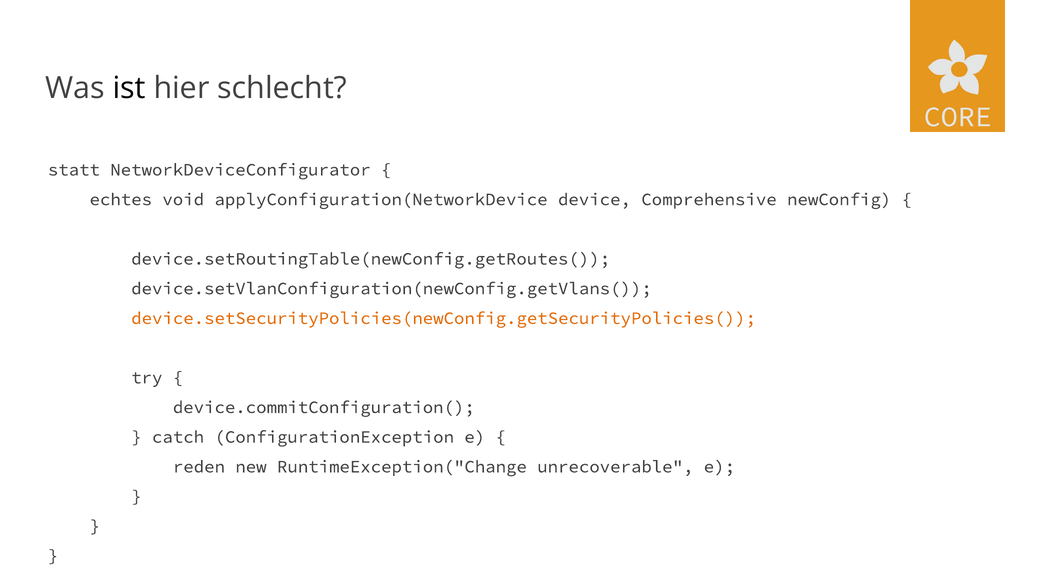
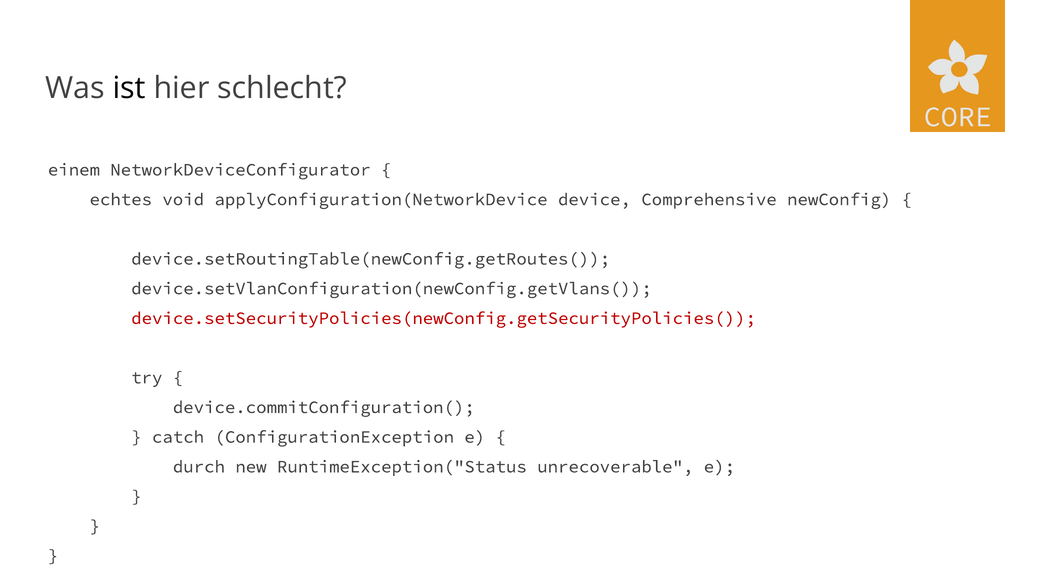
statt: statt -> einem
device.setSecurityPolicies(newConfig.getSecurityPolicies( colour: orange -> red
reden: reden -> durch
RuntimeException("Change: RuntimeException("Change -> RuntimeException("Status
